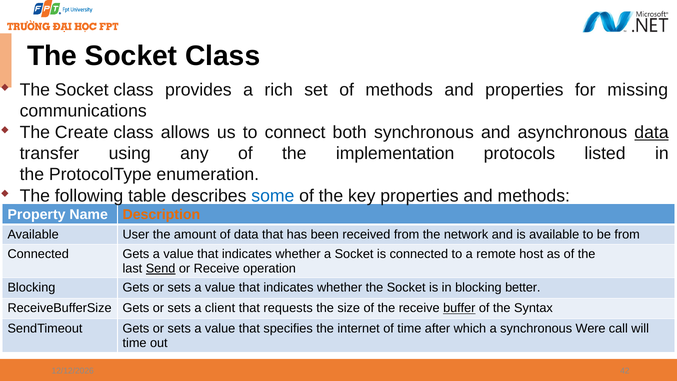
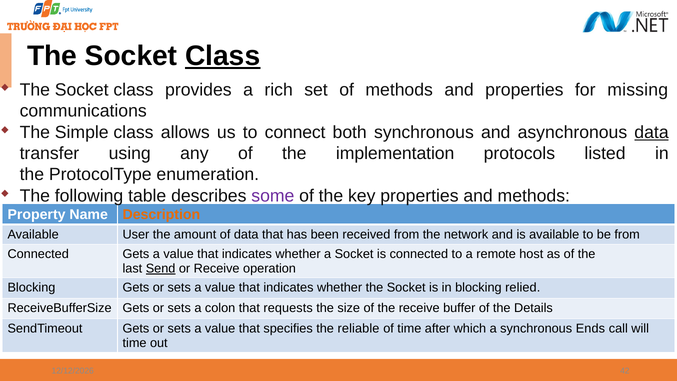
Class at (223, 56) underline: none -> present
Create: Create -> Simple
some colour: blue -> purple
better: better -> relied
client: client -> colon
buffer underline: present -> none
Syntax: Syntax -> Details
internet: internet -> reliable
Were: Were -> Ends
